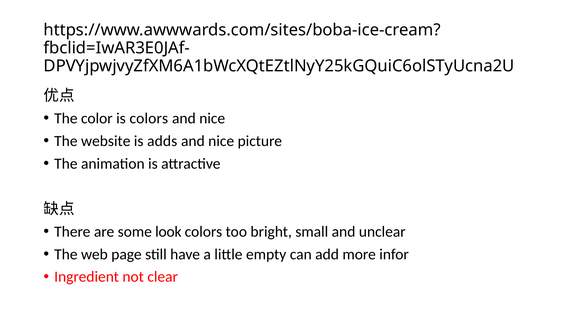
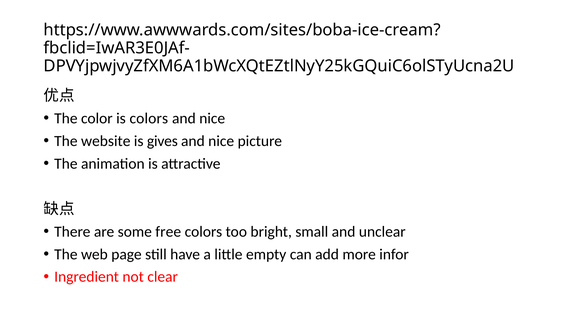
adds: adds -> gives
look: look -> free
